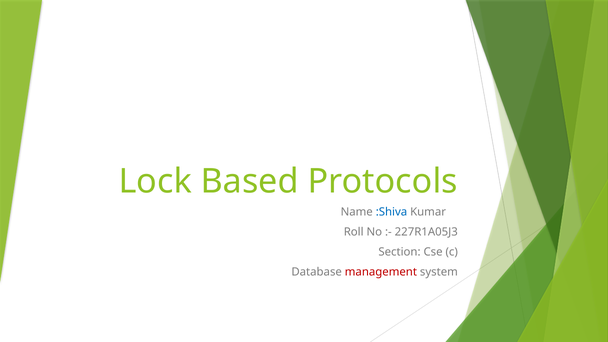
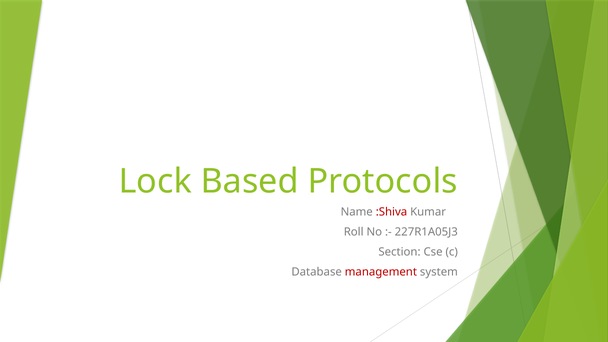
:Shiva colour: blue -> red
